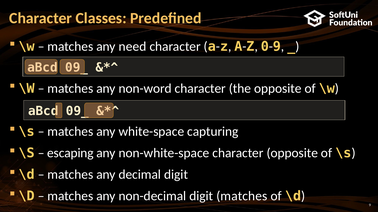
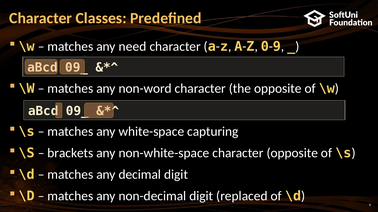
escaping: escaping -> brackets
digit matches: matches -> replaced
